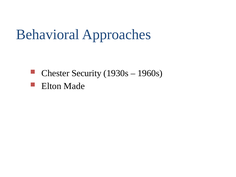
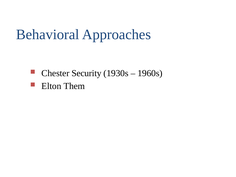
Made: Made -> Them
